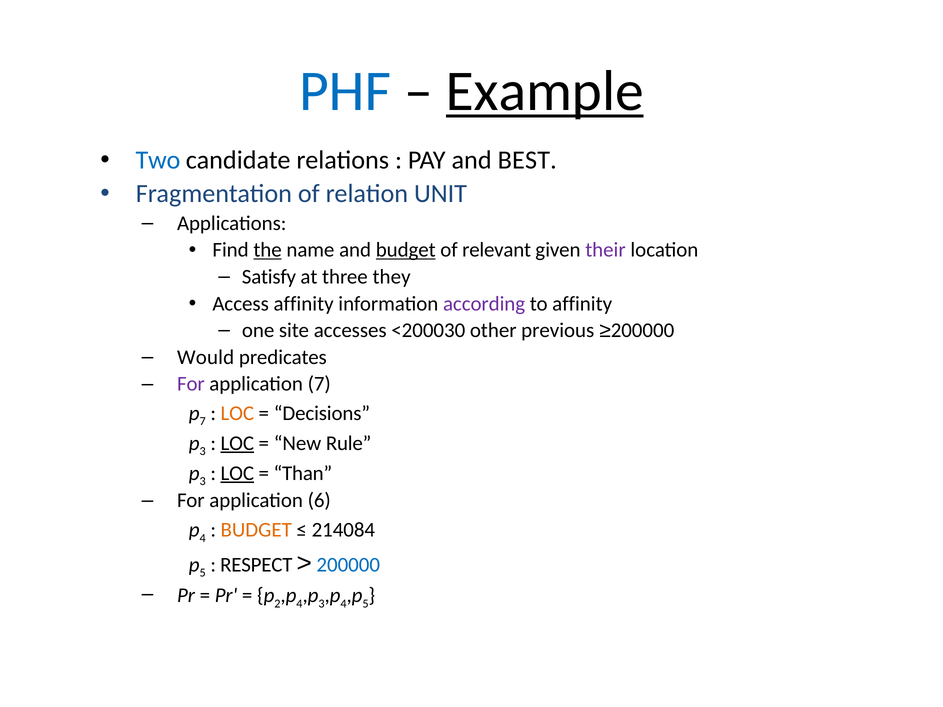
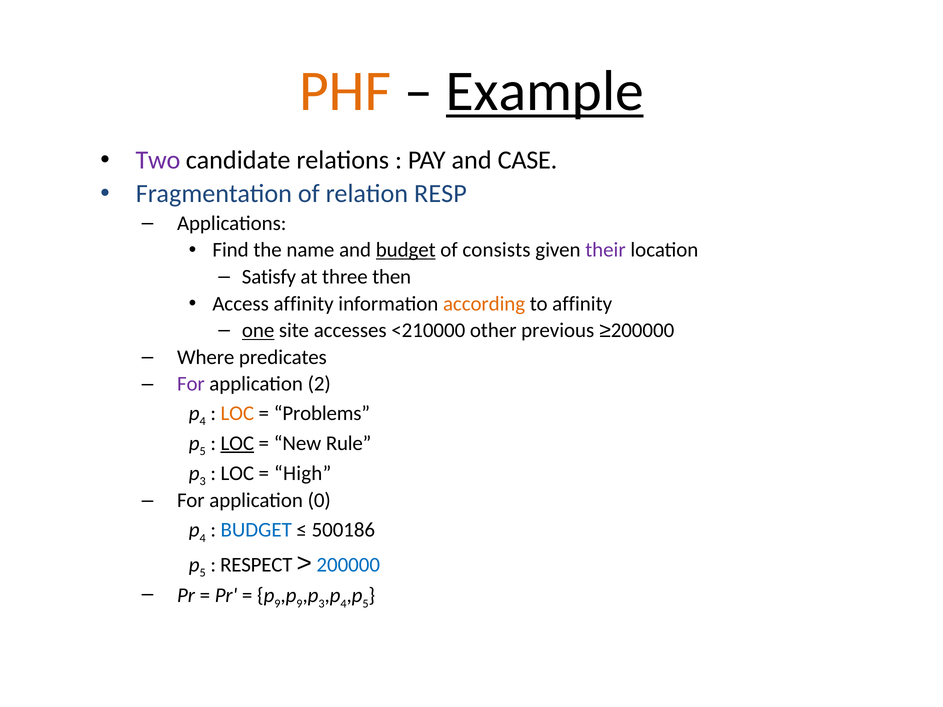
PHF colour: blue -> orange
Two colour: blue -> purple
BEST: BEST -> CASE
UNIT: UNIT -> RESP
the underline: present -> none
relevant: relevant -> consists
they: they -> then
according colour: purple -> orange
one underline: none -> present
<200030: <200030 -> <210000
Would: Would -> Where
application 7: 7 -> 2
7 at (203, 422): 7 -> 4
Decisions: Decisions -> Problems
3 at (203, 451): 3 -> 5
LOC at (237, 473) underline: present -> none
Than: Than -> High
6: 6 -> 0
BUDGET at (256, 530) colour: orange -> blue
214084: 214084 -> 500186
2 at (277, 604): 2 -> 9
4 at (299, 604): 4 -> 9
